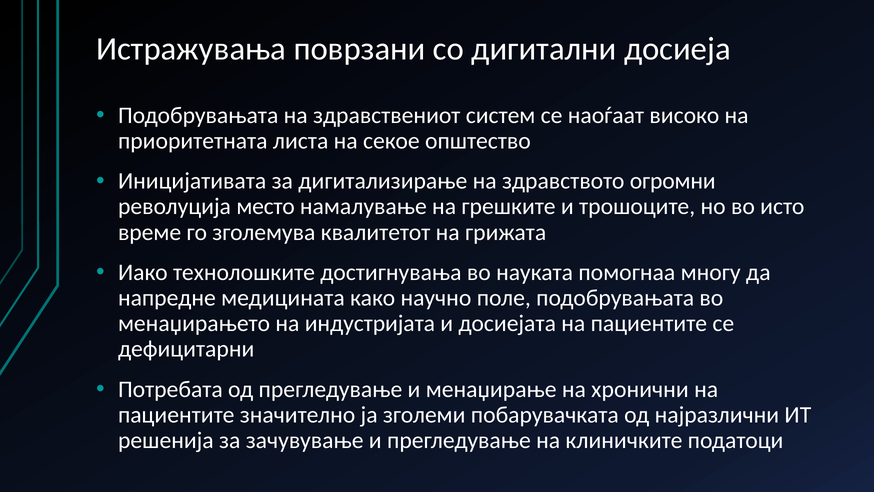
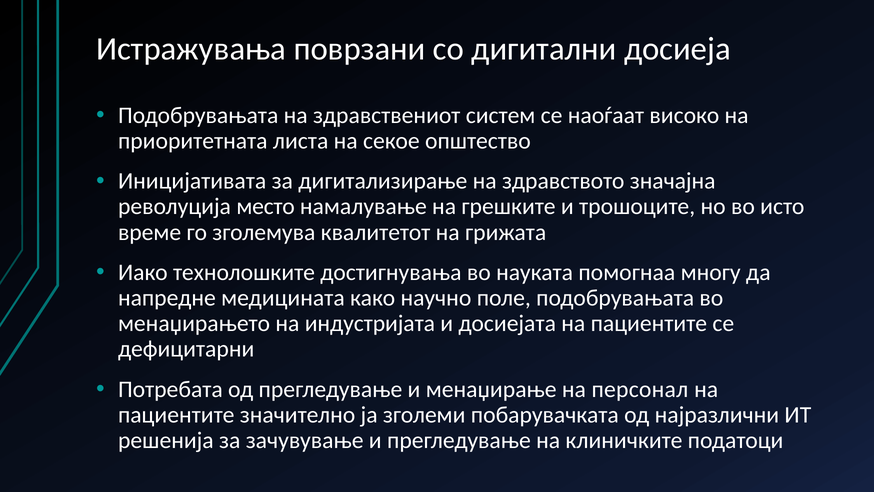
огромни: огромни -> значајна
хронични: хронични -> персонал
